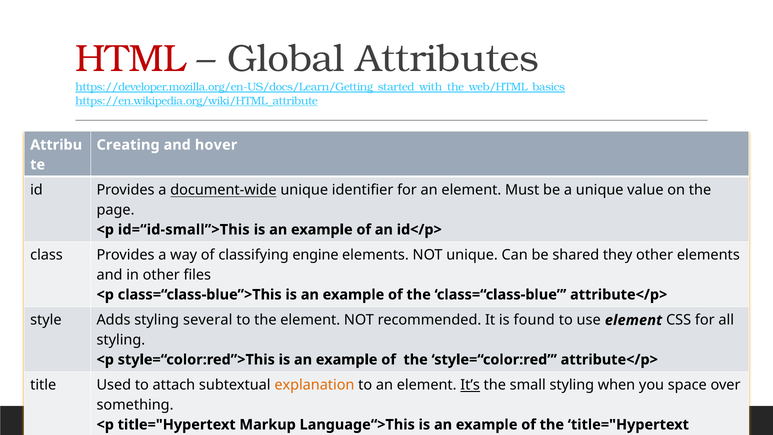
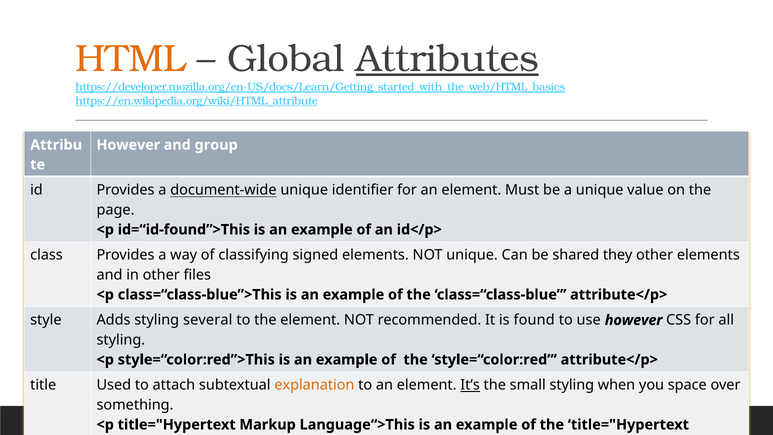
HTML colour: red -> orange
Attributes underline: none -> present
Creating at (128, 145): Creating -> However
hover: hover -> group
id=“id-small”>This: id=“id-small”>This -> id=“id-found”>This
engine: engine -> signed
use element: element -> however
